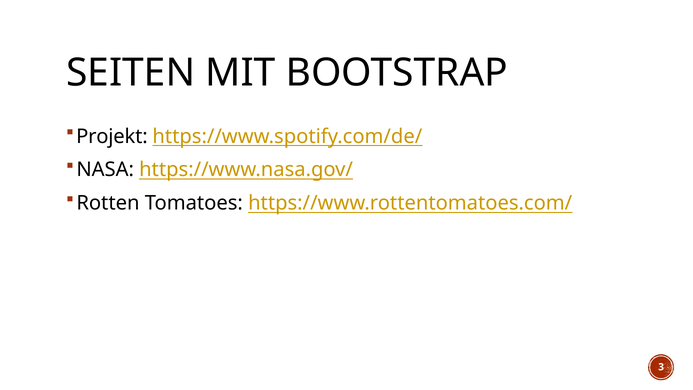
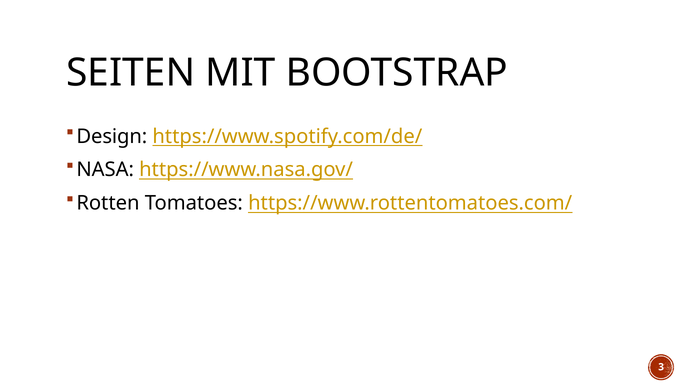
Projekt: Projekt -> Design
